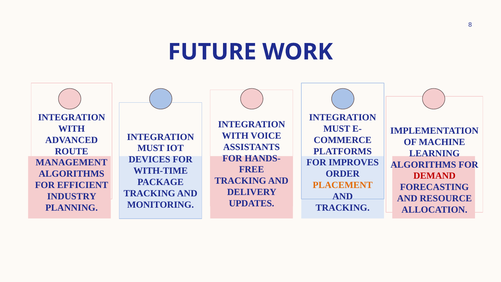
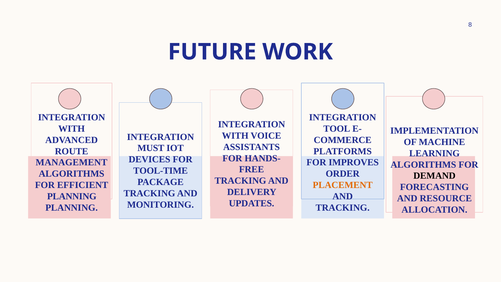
MUST at (337, 129): MUST -> TOOL
WITH-TIME: WITH-TIME -> TOOL-TIME
DEMAND colour: red -> black
INDUSTRY at (72, 196): INDUSTRY -> PLANNING
